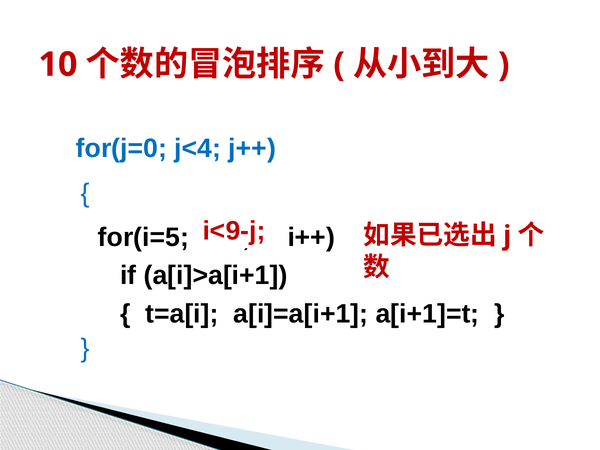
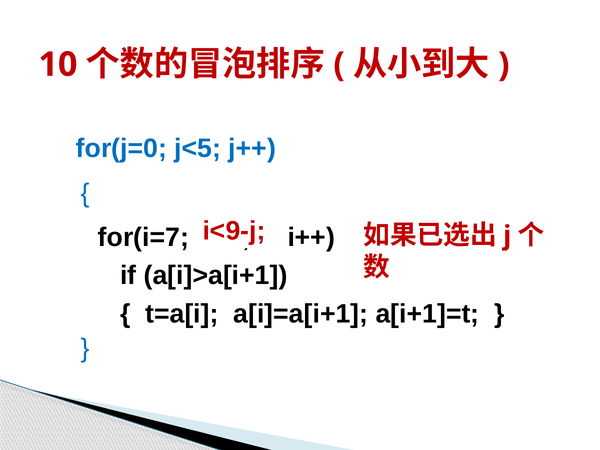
j<4: j<4 -> j<5
for(i=5: for(i=5 -> for(i=7
